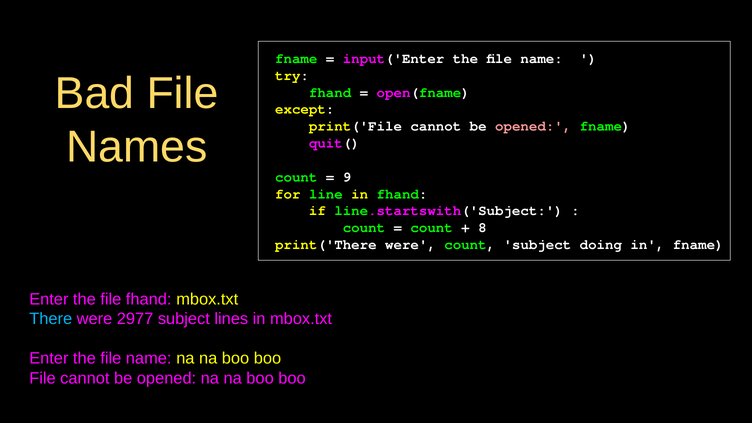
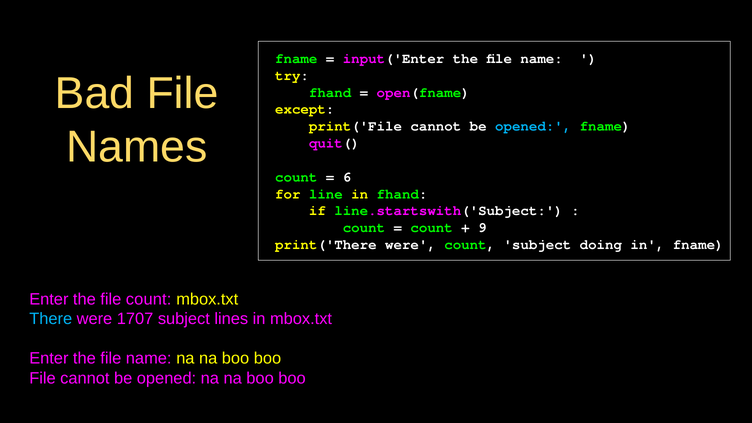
opened at (533, 126) colour: pink -> light blue
9: 9 -> 6
8: 8 -> 9
file fhand: fhand -> count
2977: 2977 -> 1707
